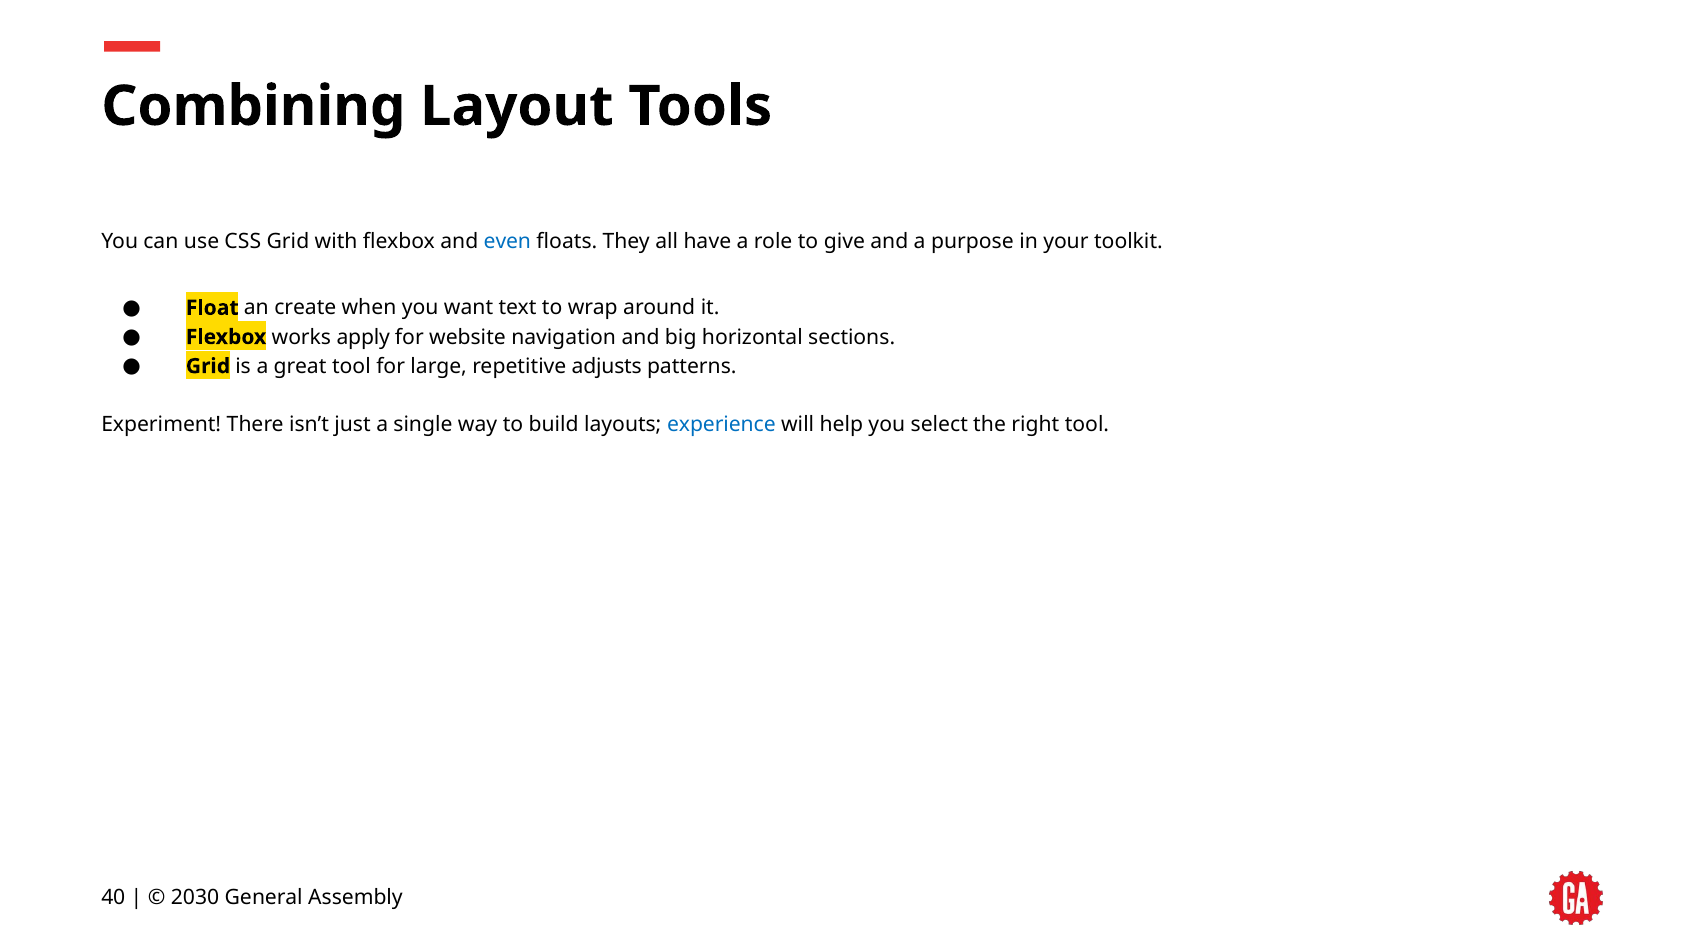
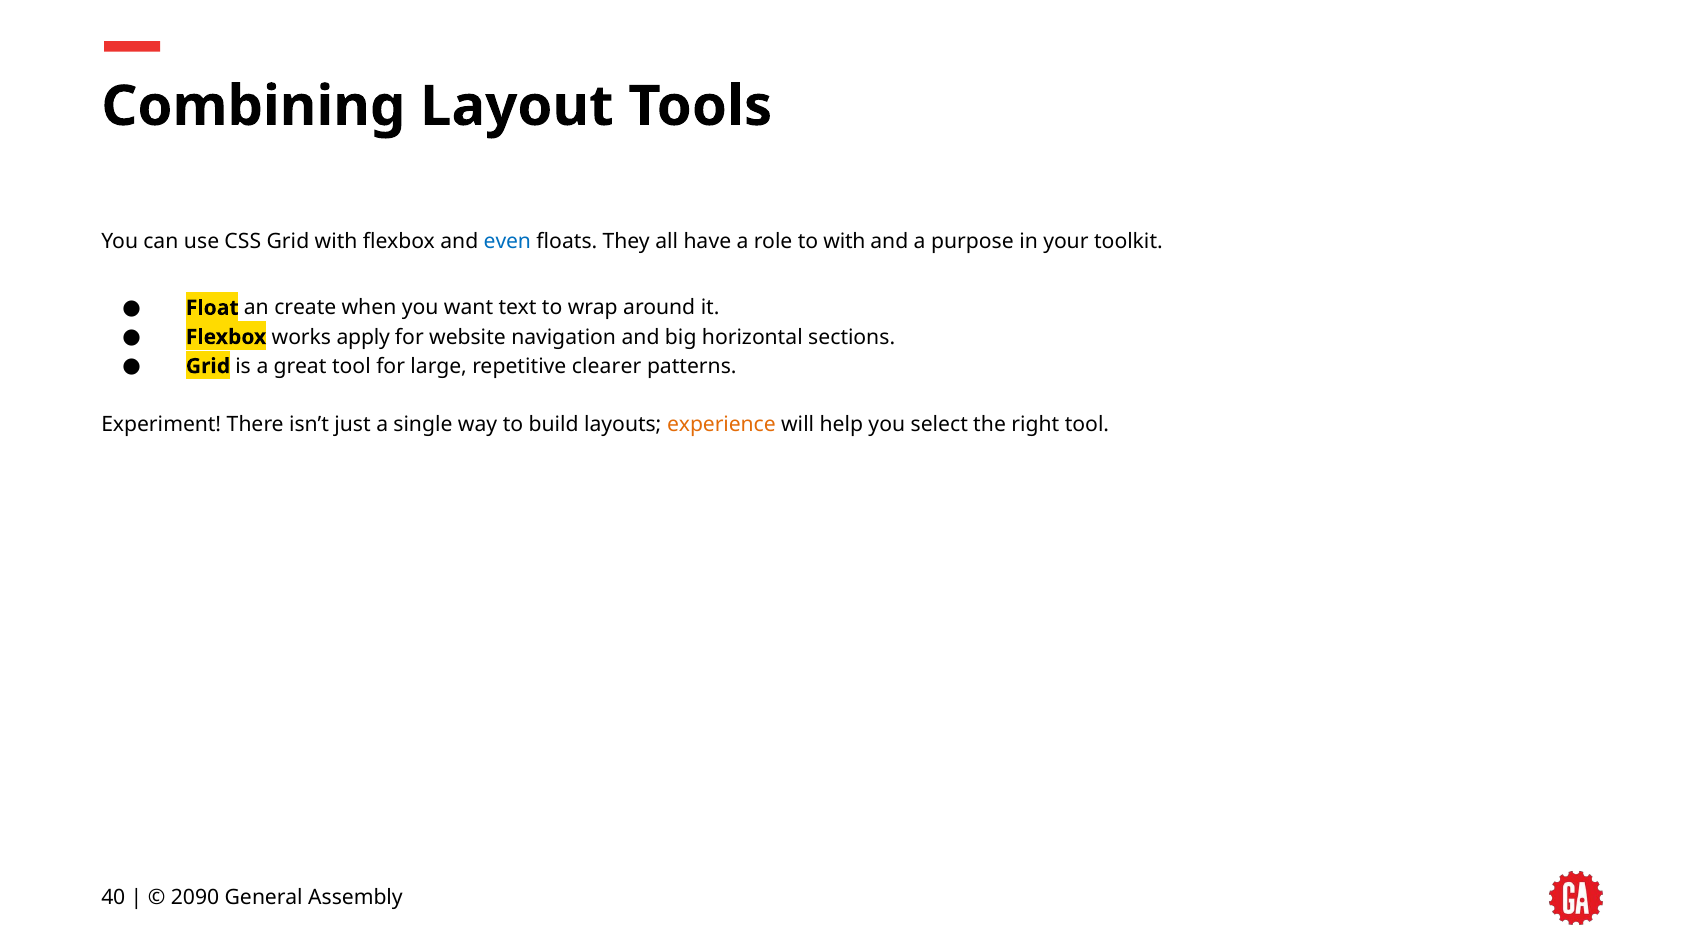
to give: give -> with
adjusts: adjusts -> clearer
experience colour: blue -> orange
2030: 2030 -> 2090
